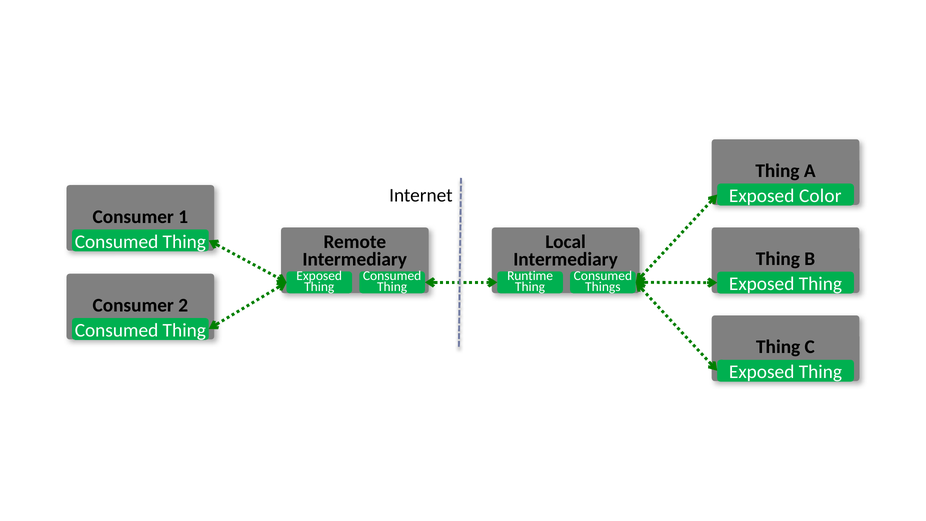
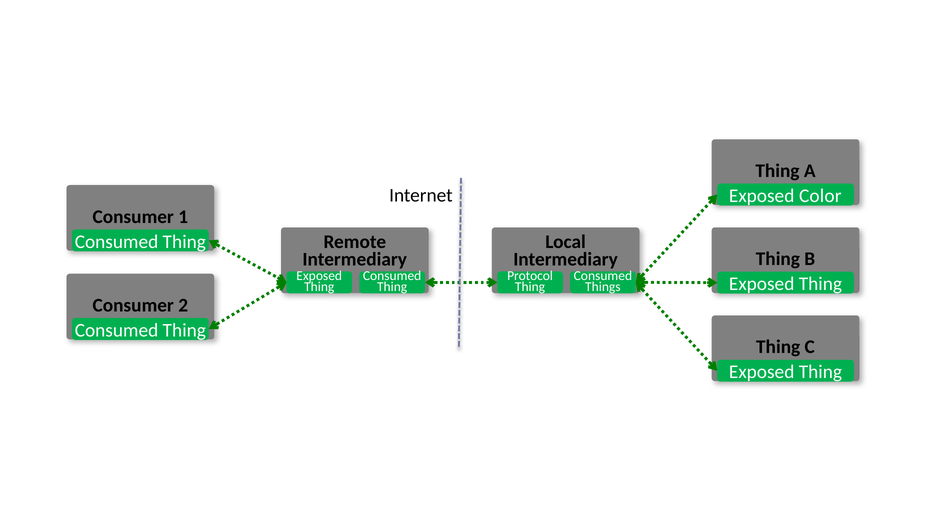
Runtime: Runtime -> Protocol
